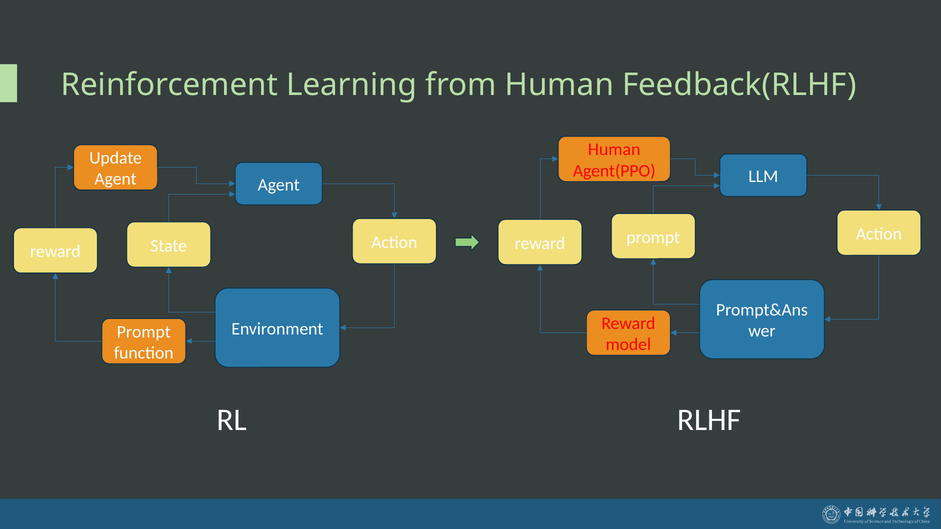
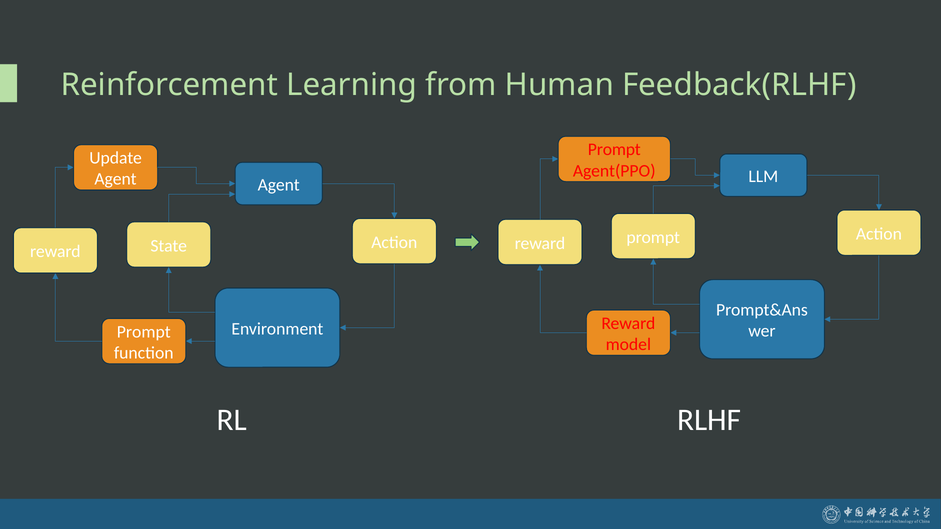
Human at (614, 150): Human -> Prompt
